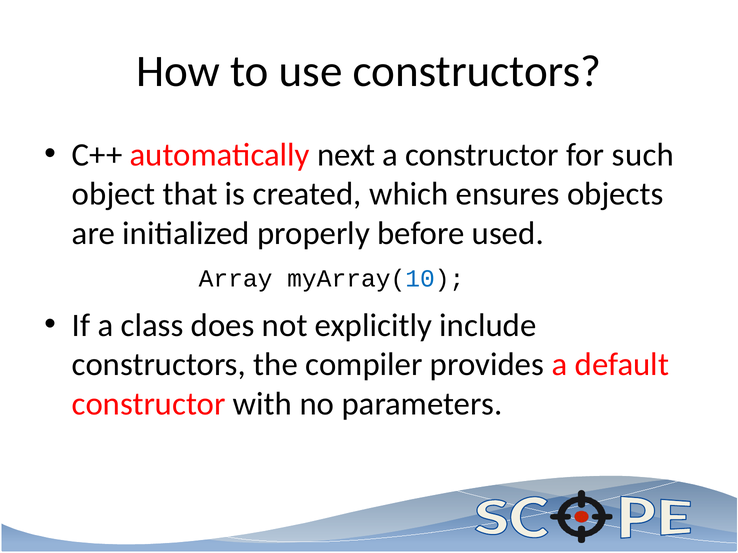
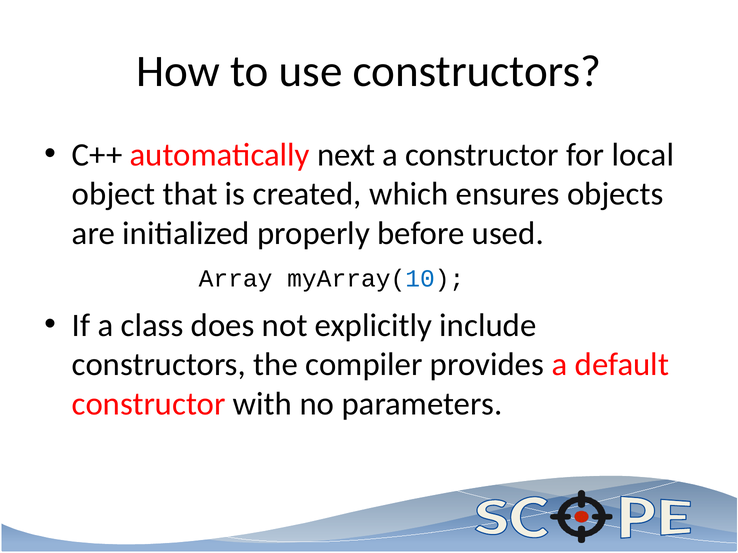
such: such -> local
